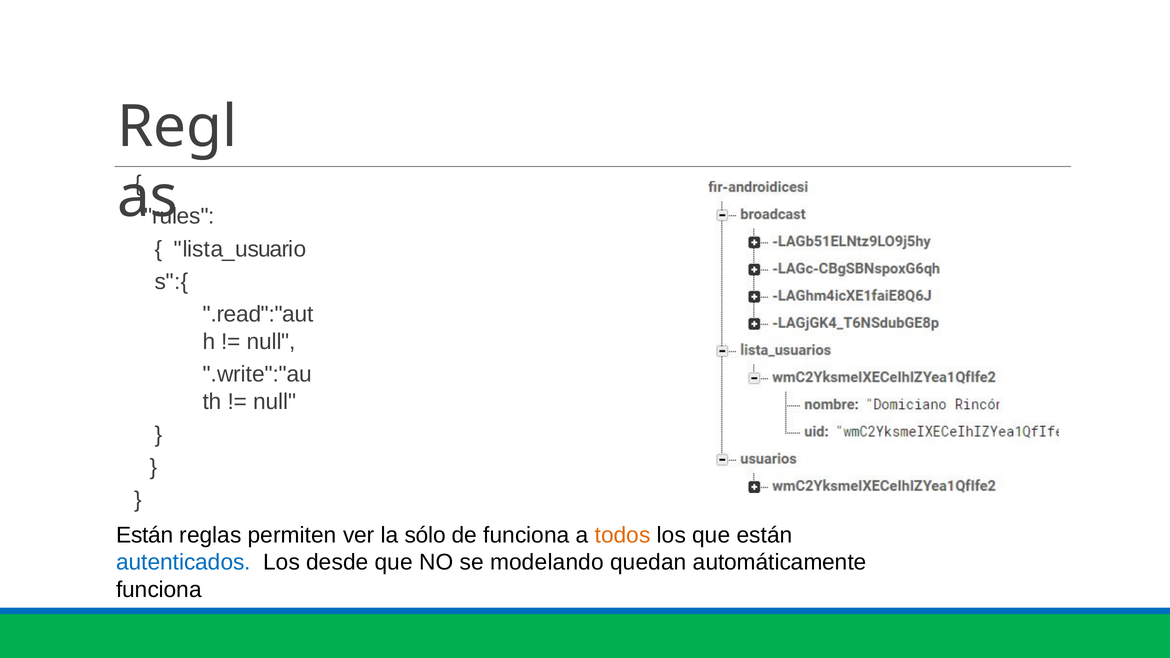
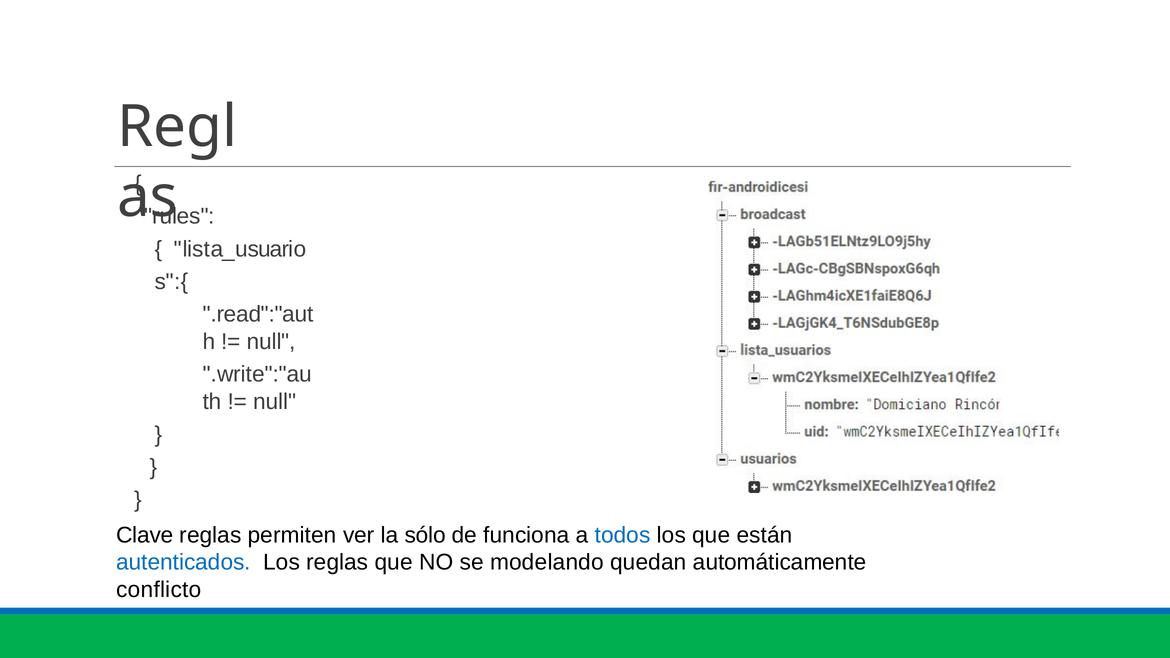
Están at (145, 535): Están -> Clave
todos colour: orange -> blue
Los desde: desde -> reglas
funciona at (159, 590): funciona -> conflicto
